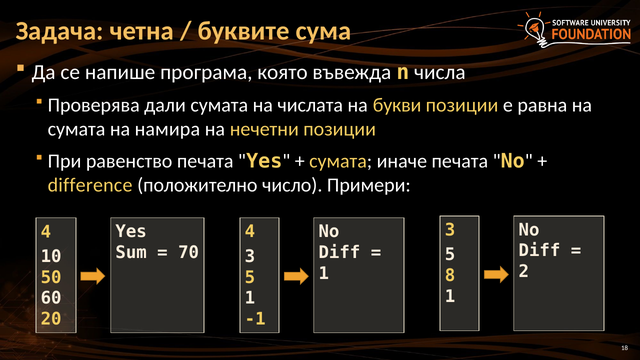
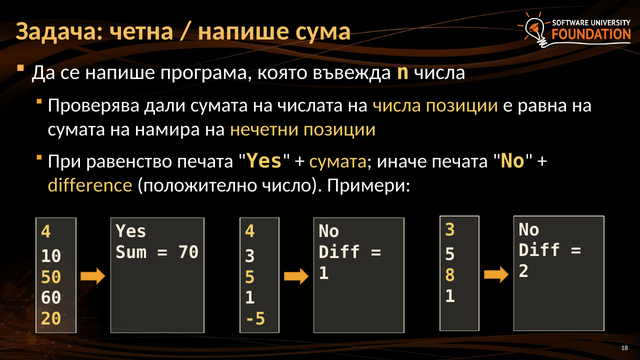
буквите at (244, 31): буквите -> напише
на букви: букви -> числа
-1: -1 -> -5
